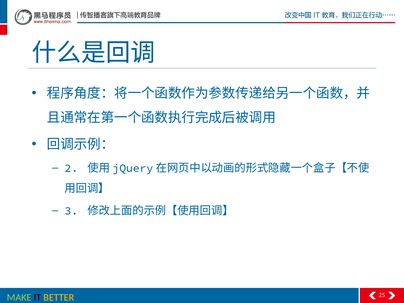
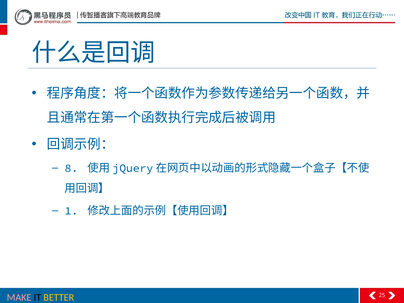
2: 2 -> 8
3: 3 -> 1
MAKE colour: light green -> pink
